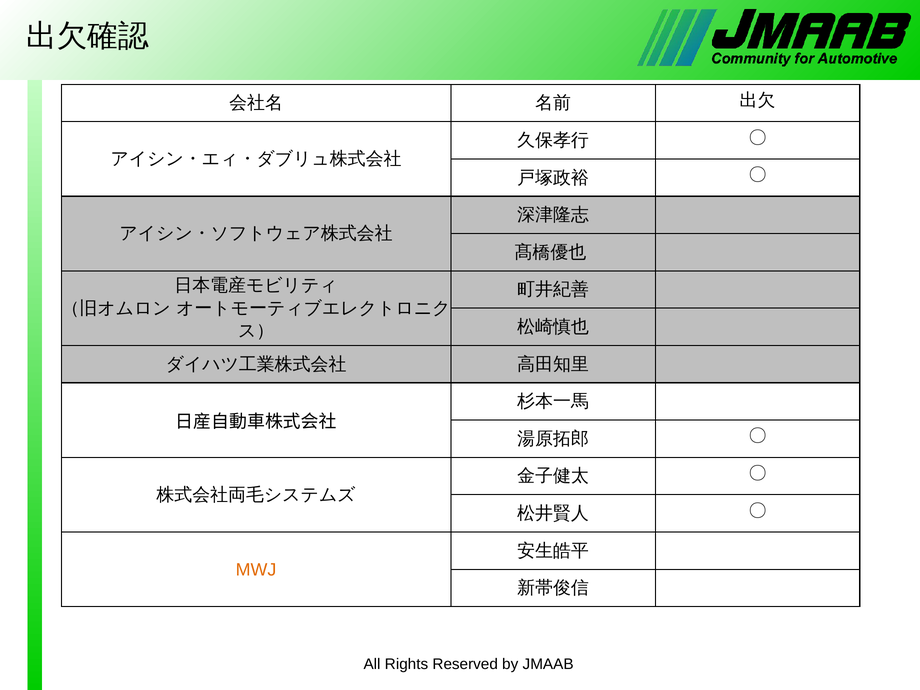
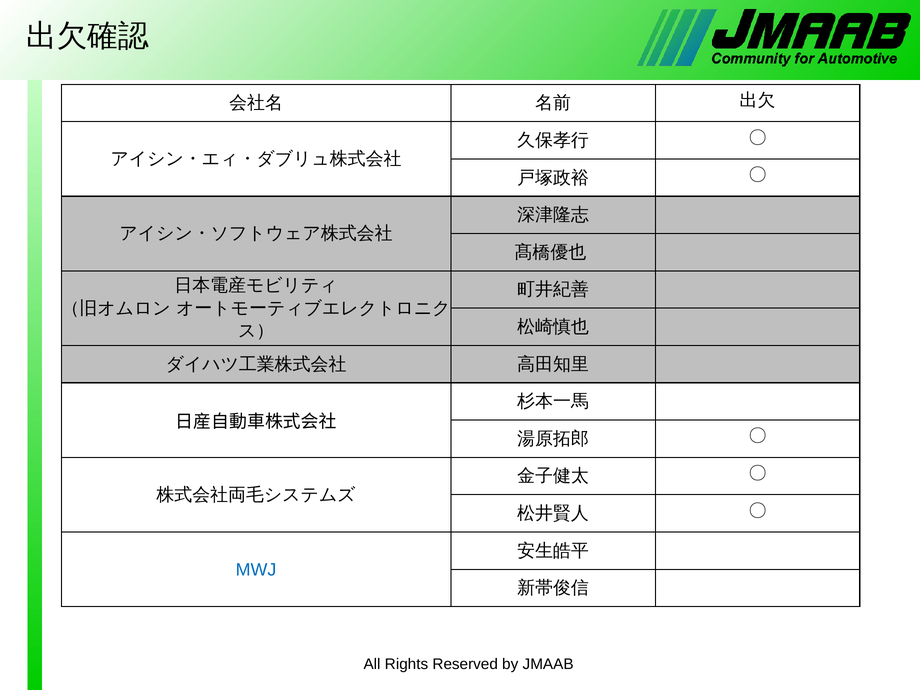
MWJ colour: orange -> blue
